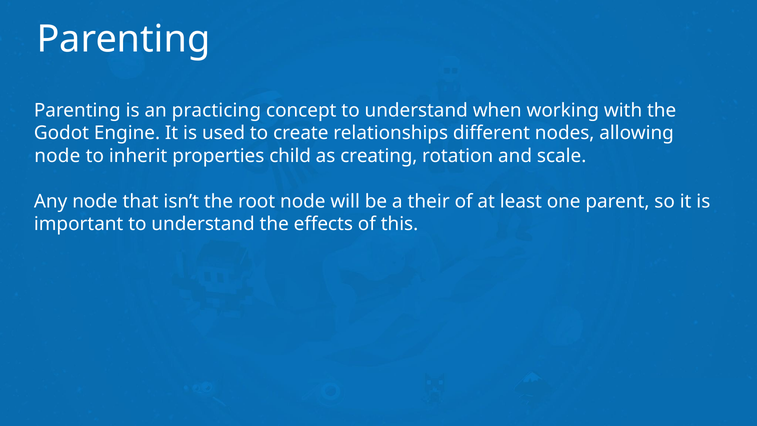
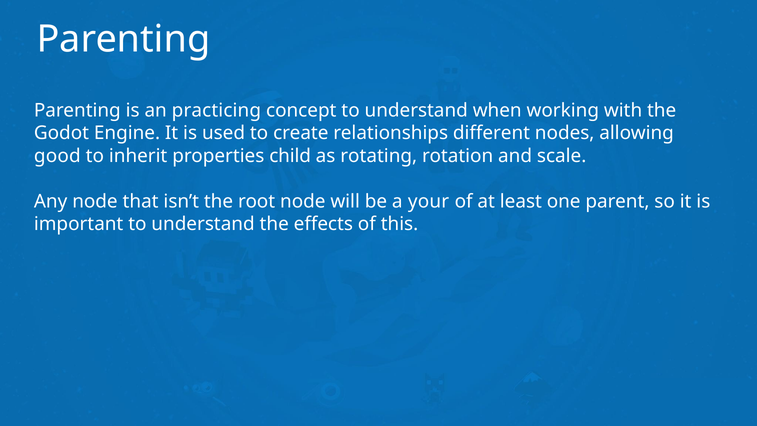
node at (57, 156): node -> good
creating: creating -> rotating
their: their -> your
